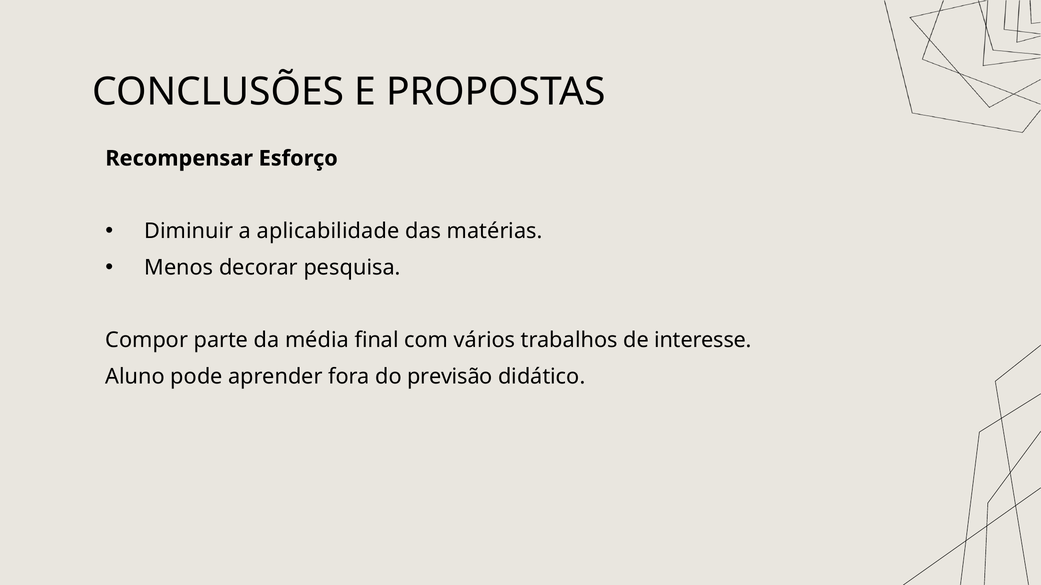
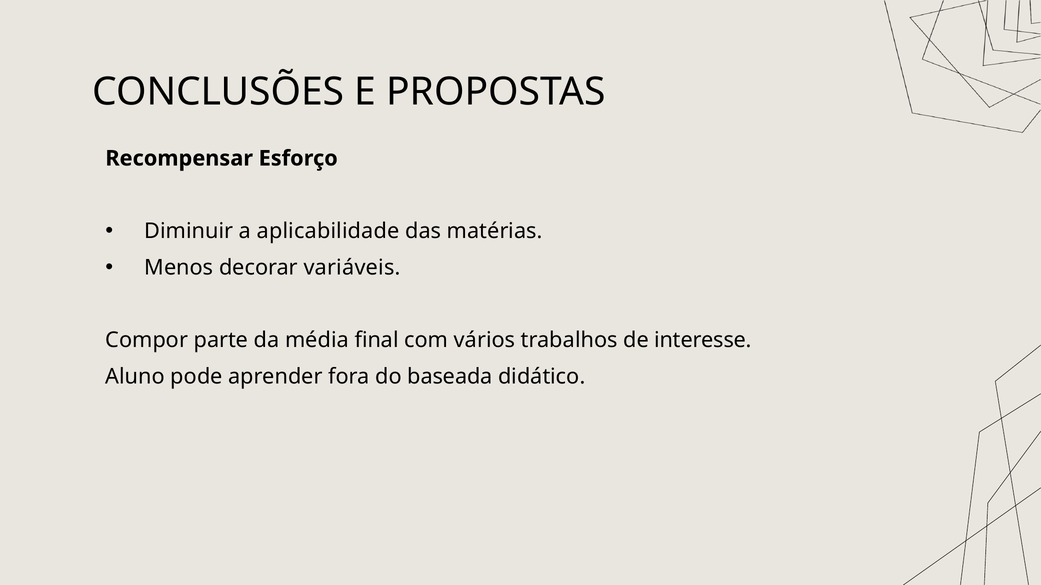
pesquisa: pesquisa -> variáveis
previsão: previsão -> baseada
